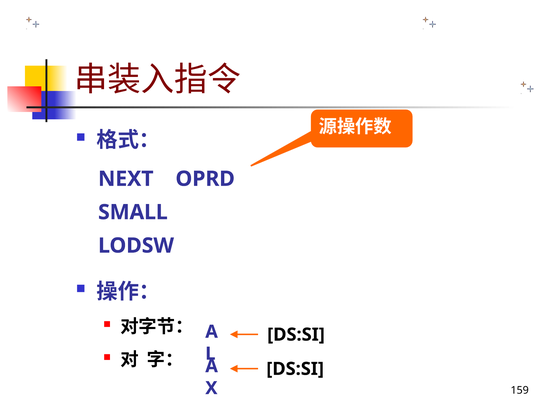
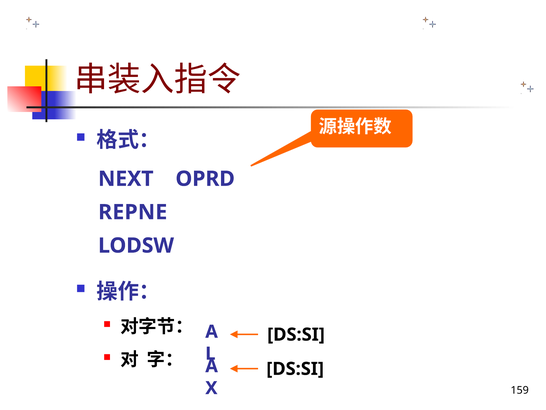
SMALL: SMALL -> REPNE
